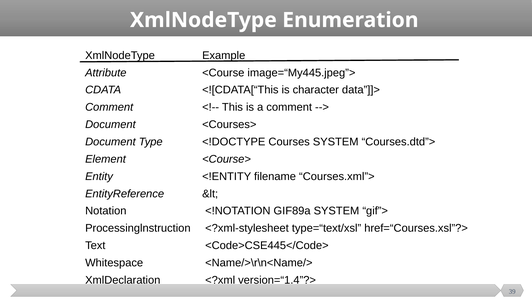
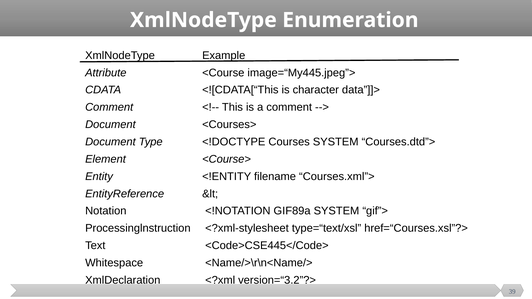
version=“1.4”?>: version=“1.4”?> -> version=“3.2”?>
